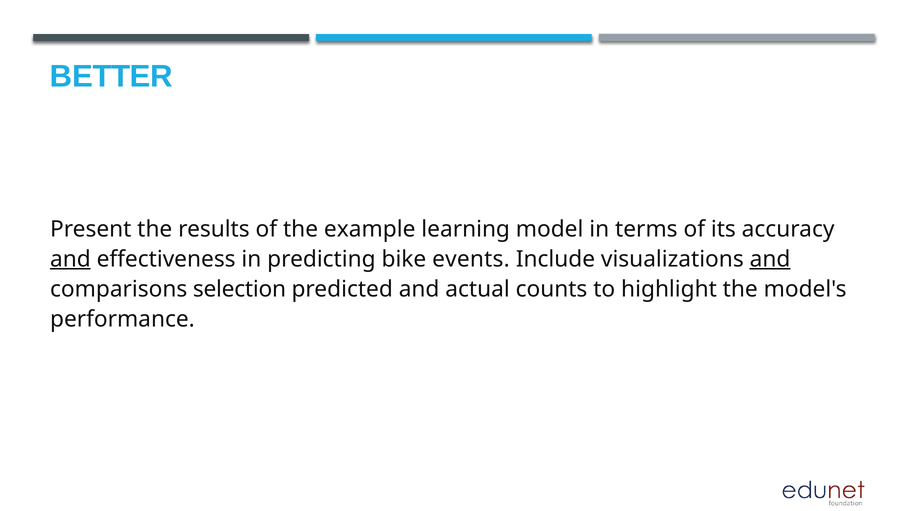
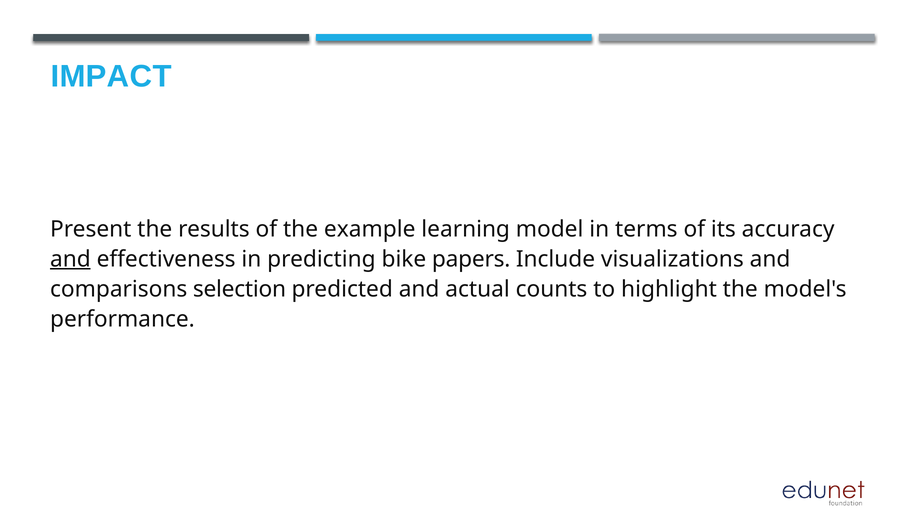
BETTER: BETTER -> IMPACT
events: events -> papers
and at (770, 259) underline: present -> none
